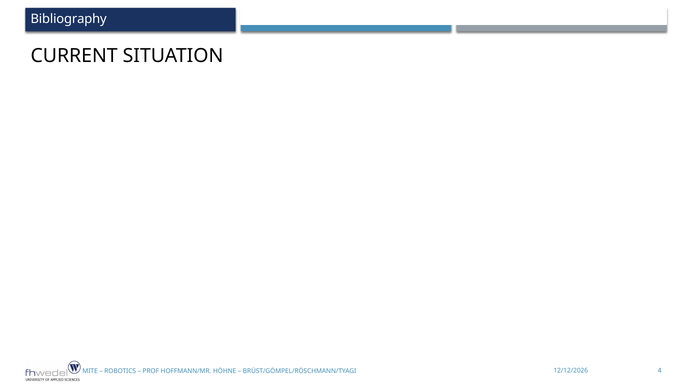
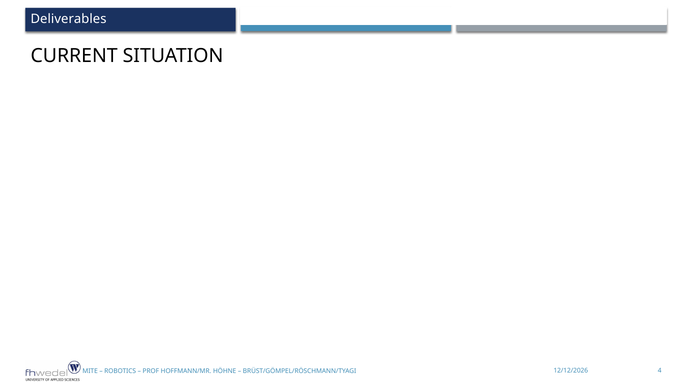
Bibliography: Bibliography -> Deliverables
